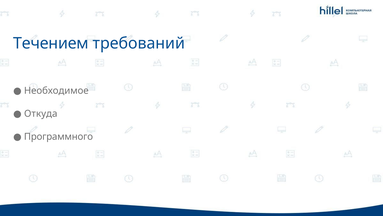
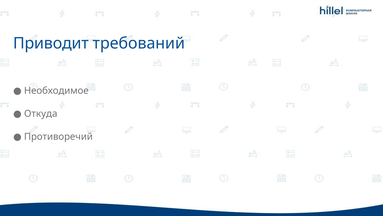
Течением: Течением -> Приводит
Программного: Программного -> Противоречий
